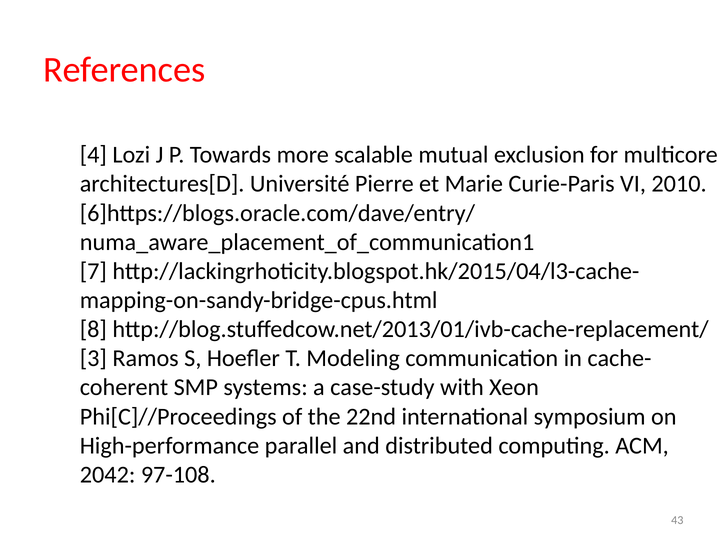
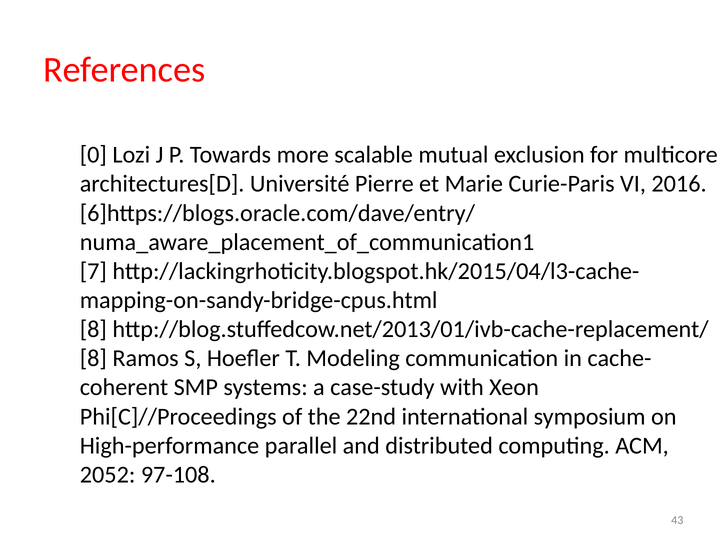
4: 4 -> 0
2010: 2010 -> 2016
3 at (93, 359): 3 -> 8
2042: 2042 -> 2052
